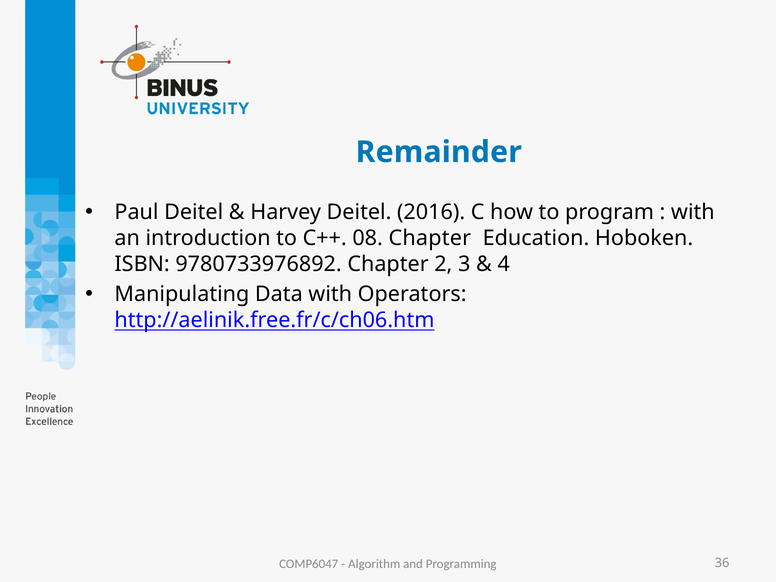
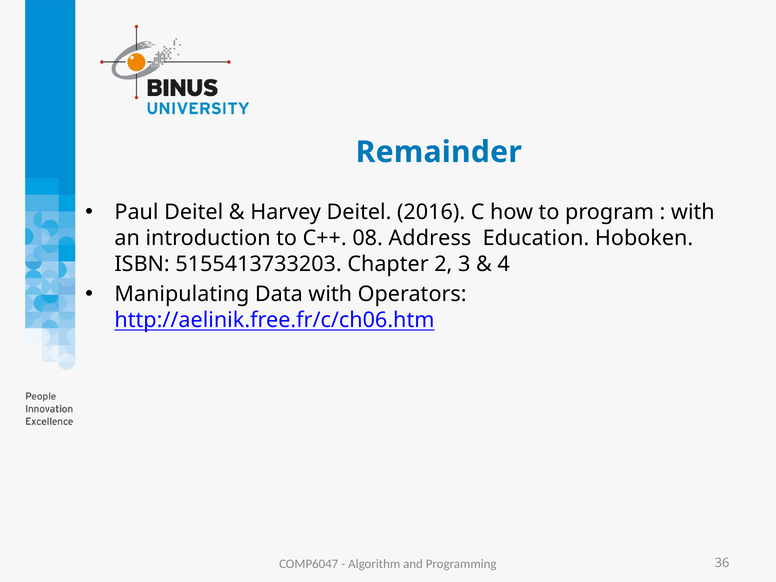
08 Chapter: Chapter -> Address
9780733976892: 9780733976892 -> 5155413733203
